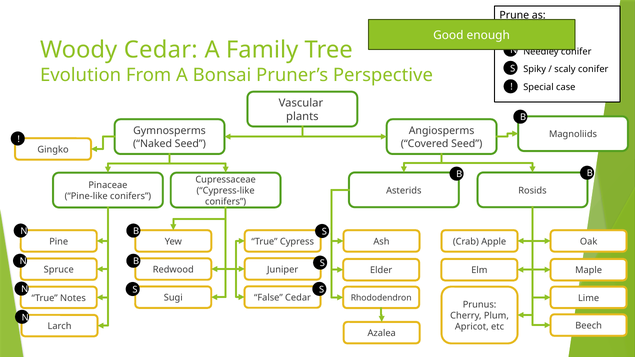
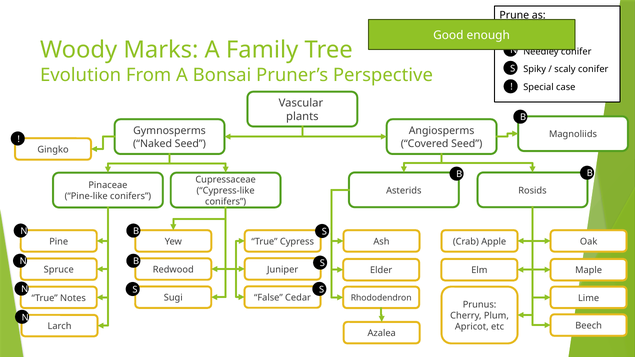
Woody Cedar: Cedar -> Marks
